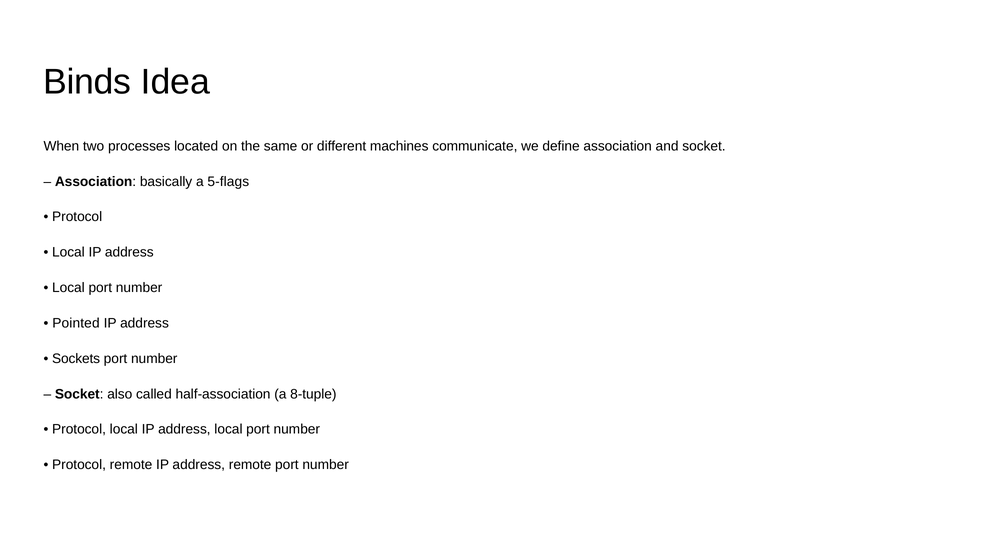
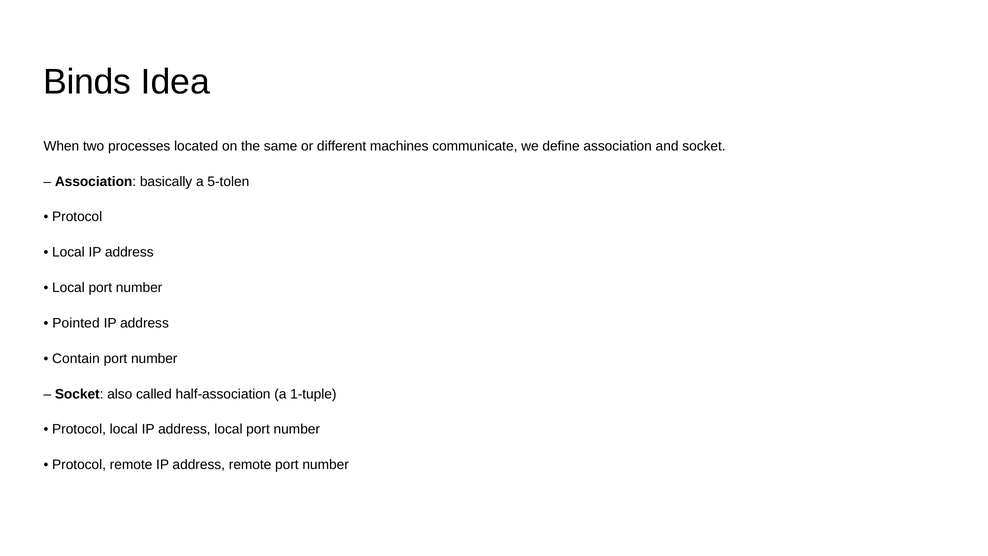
5-flags: 5-flags -> 5-tolen
Sockets: Sockets -> Contain
8-tuple: 8-tuple -> 1-tuple
